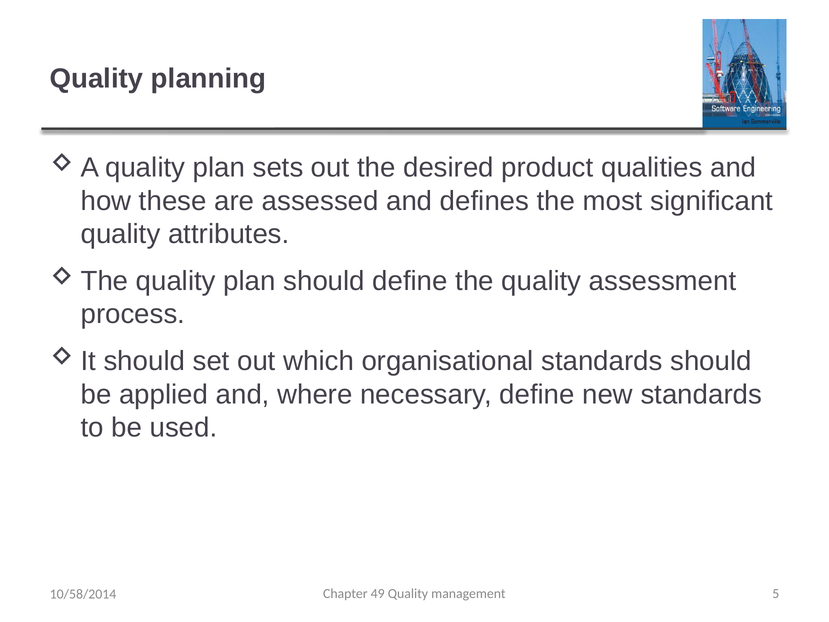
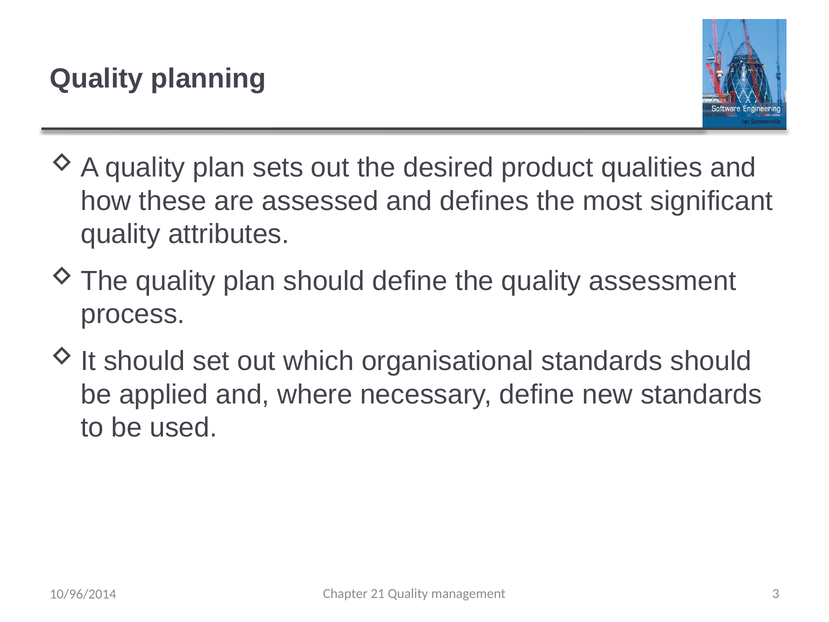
49: 49 -> 21
5: 5 -> 3
10/58/2014: 10/58/2014 -> 10/96/2014
